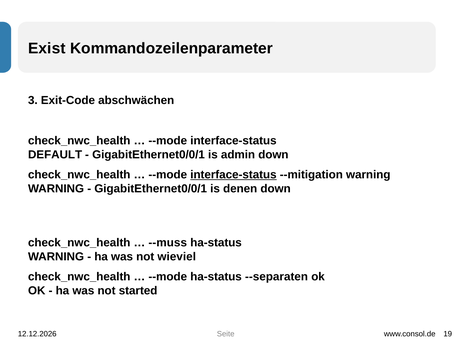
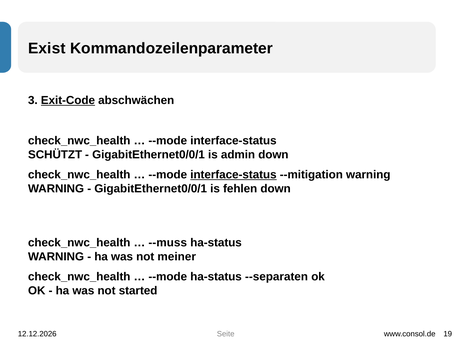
Exit-Code underline: none -> present
DEFAULT: DEFAULT -> SCHÜTZT
denen: denen -> fehlen
wieviel: wieviel -> meiner
